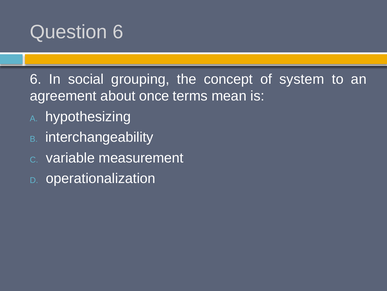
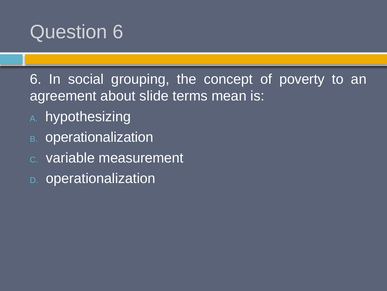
system: system -> poverty
once: once -> slide
interchangeability at (99, 137): interchangeability -> operationalization
